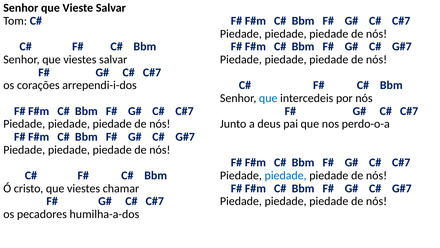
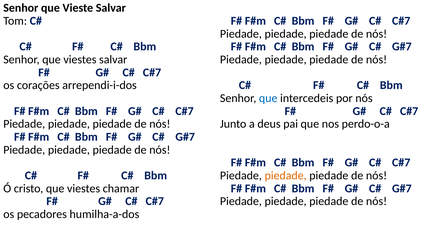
piedade at (286, 175) colour: blue -> orange
